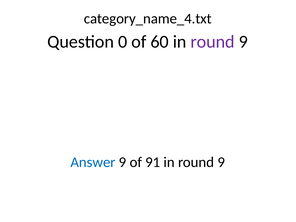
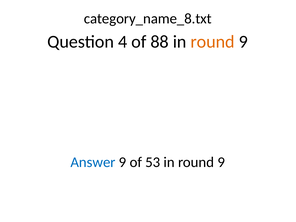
category_name_4.txt: category_name_4.txt -> category_name_8.txt
0: 0 -> 4
60: 60 -> 88
round at (213, 42) colour: purple -> orange
91: 91 -> 53
